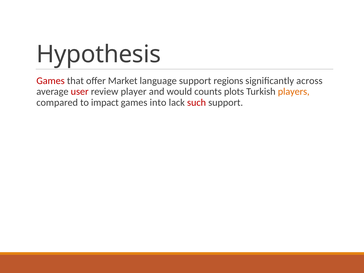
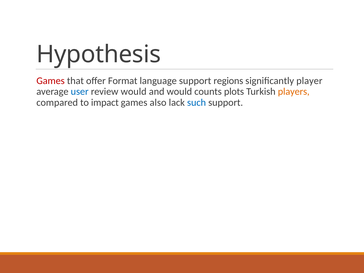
Market: Market -> Format
across: across -> player
user colour: red -> blue
review player: player -> would
into: into -> also
such colour: red -> blue
